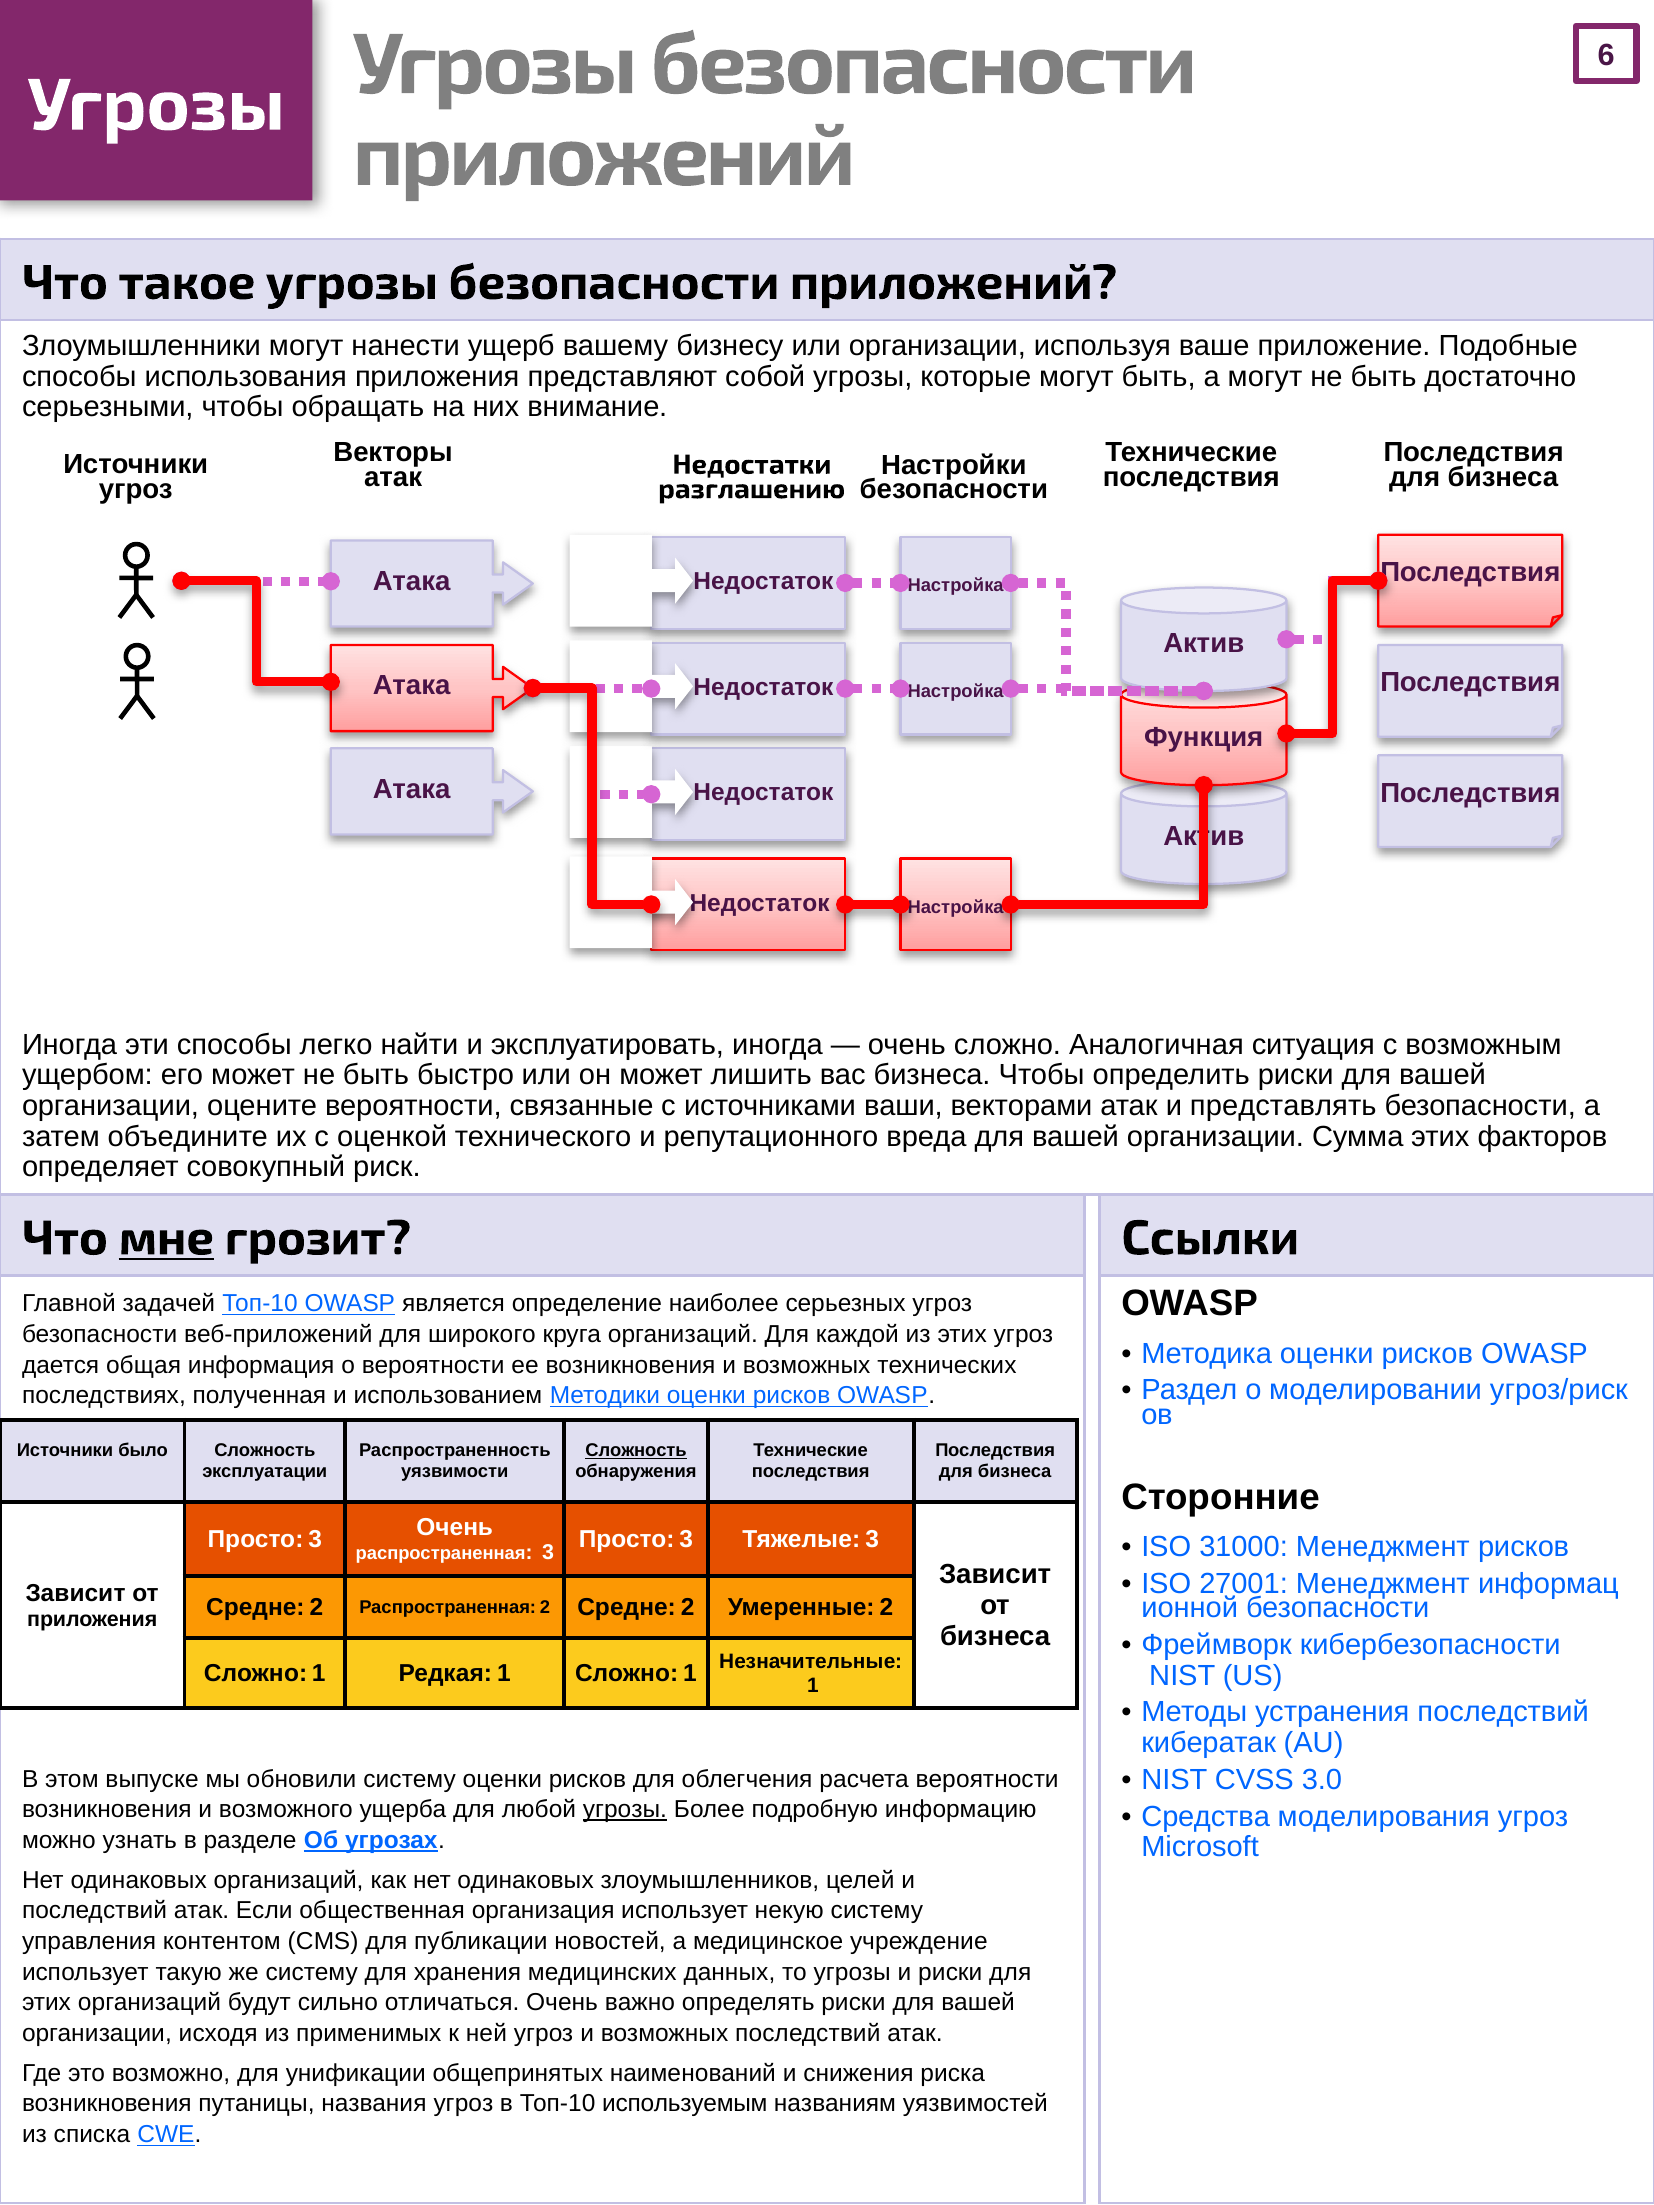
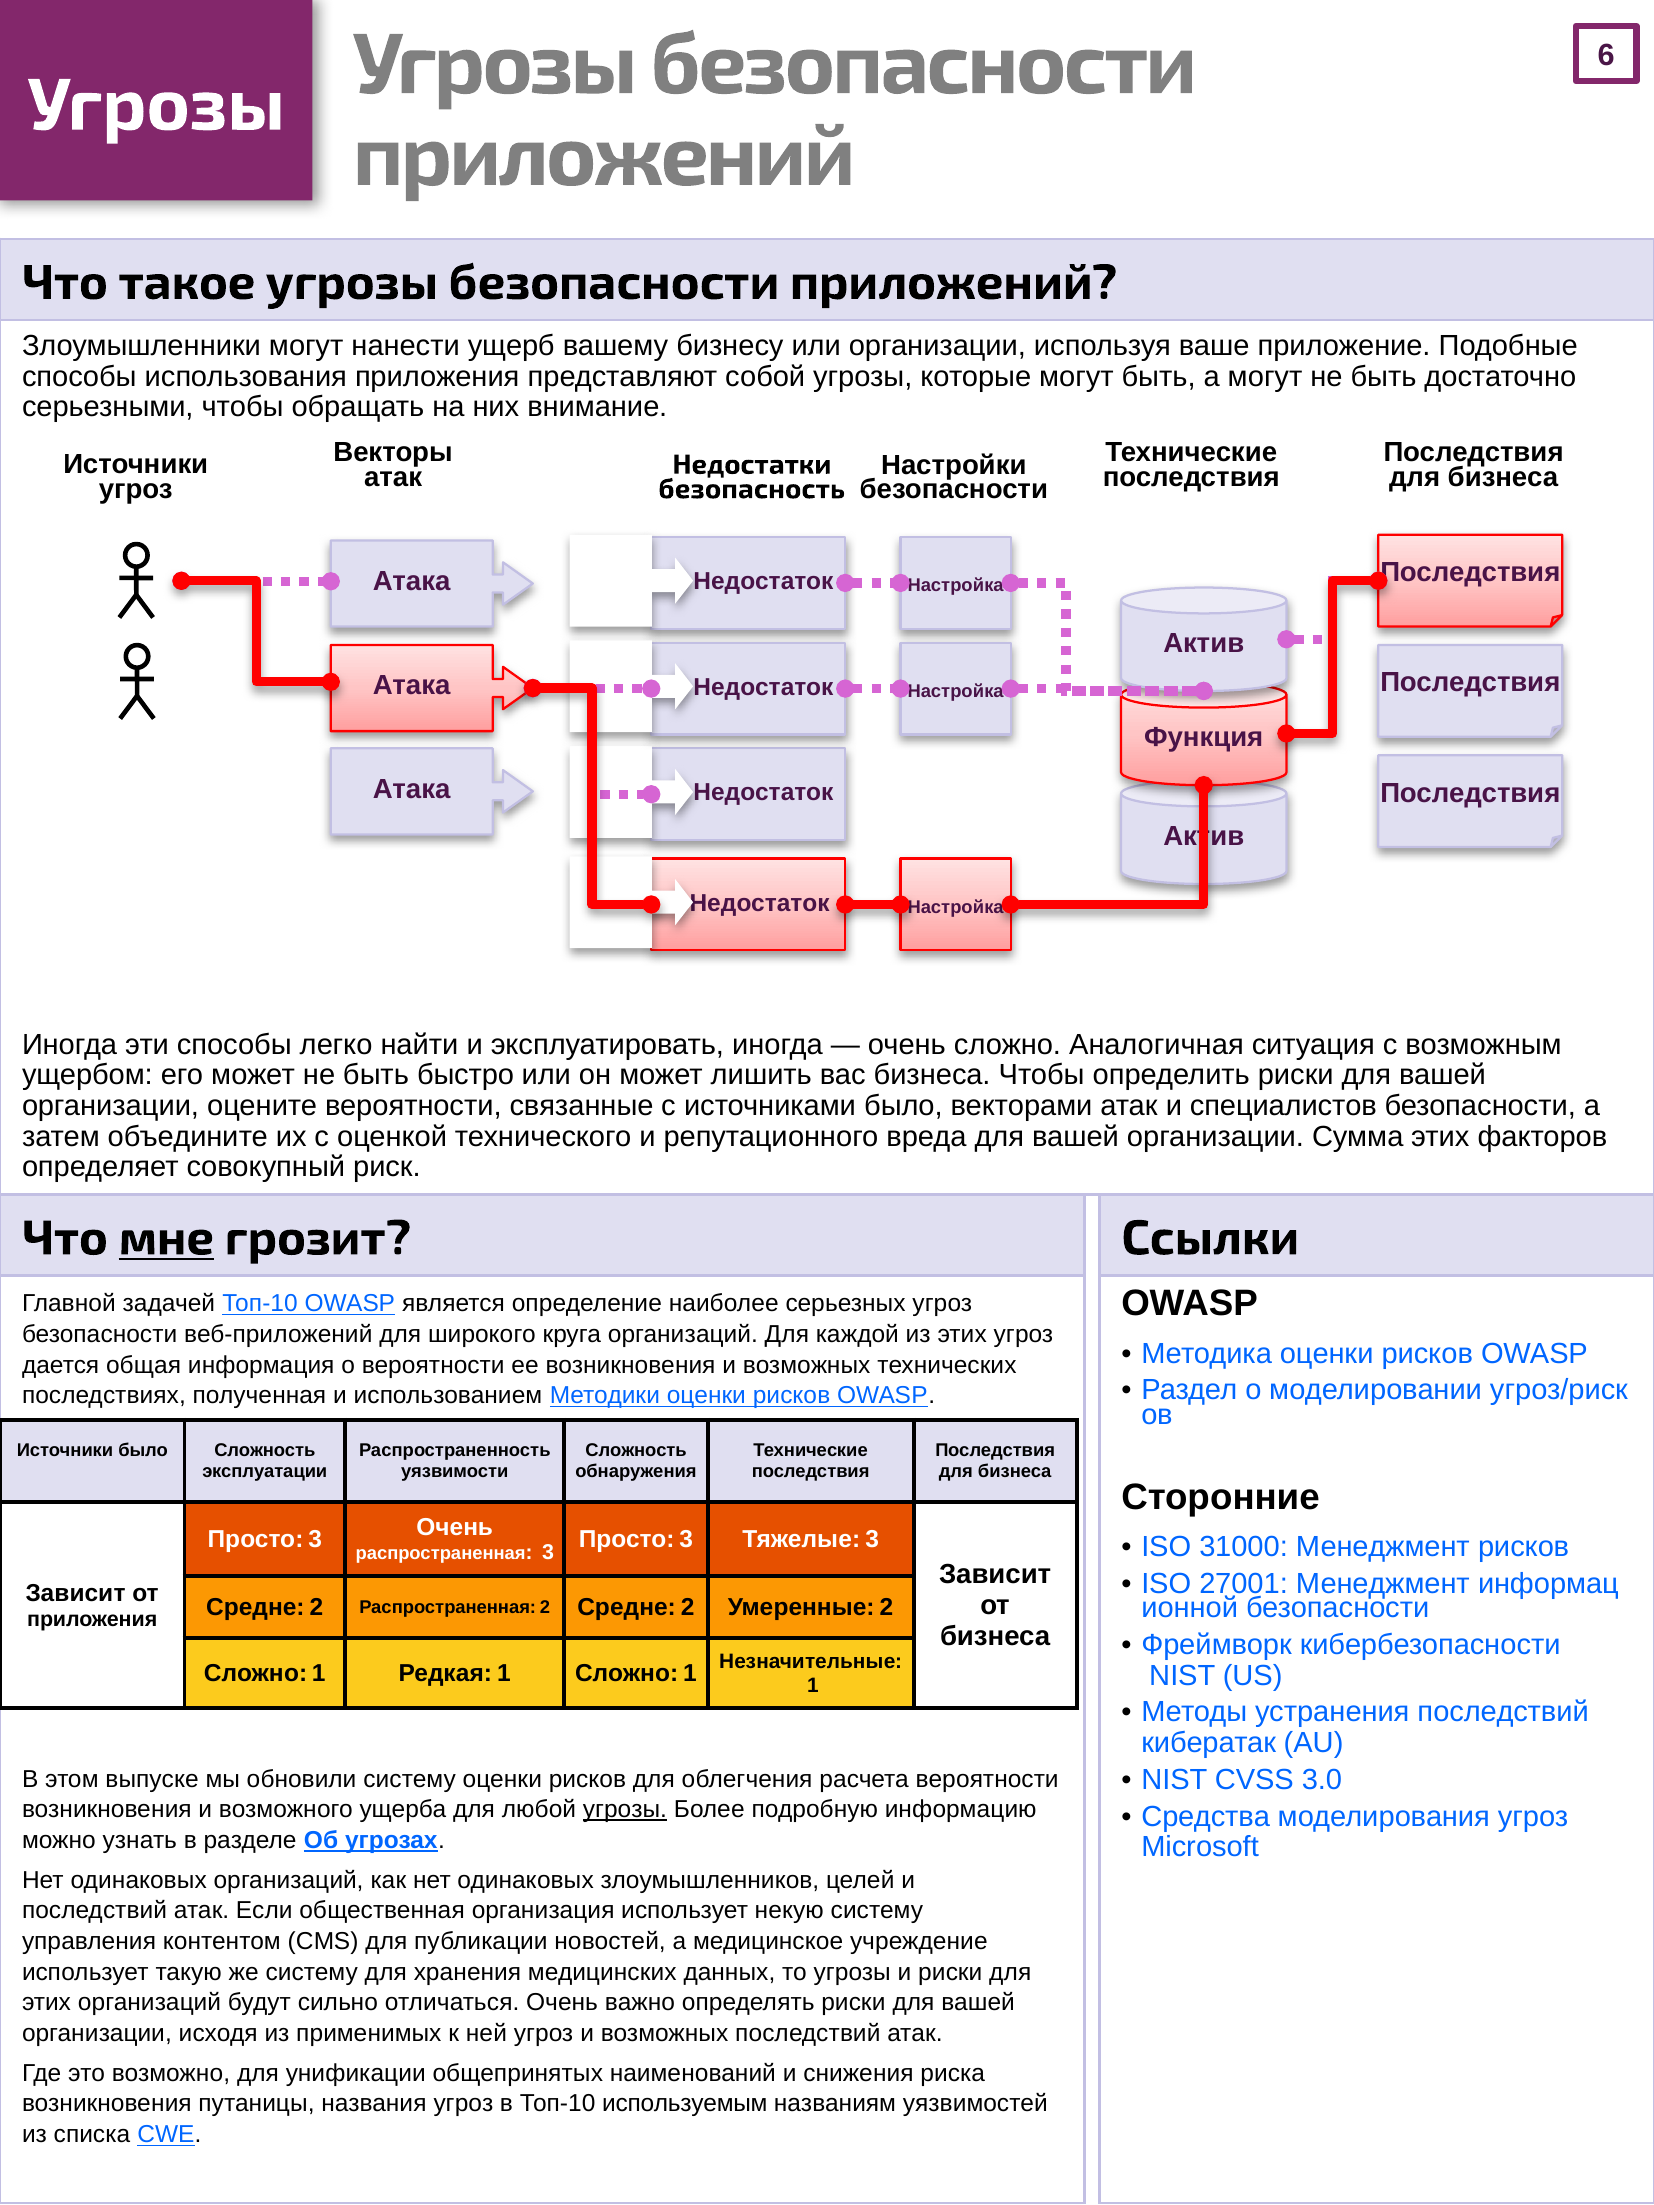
разглашению: разглашению -> безопасность
источниками ваши: ваши -> было
представлять: представлять -> специалистов
Сложность at (636, 1451) underline: present -> none
